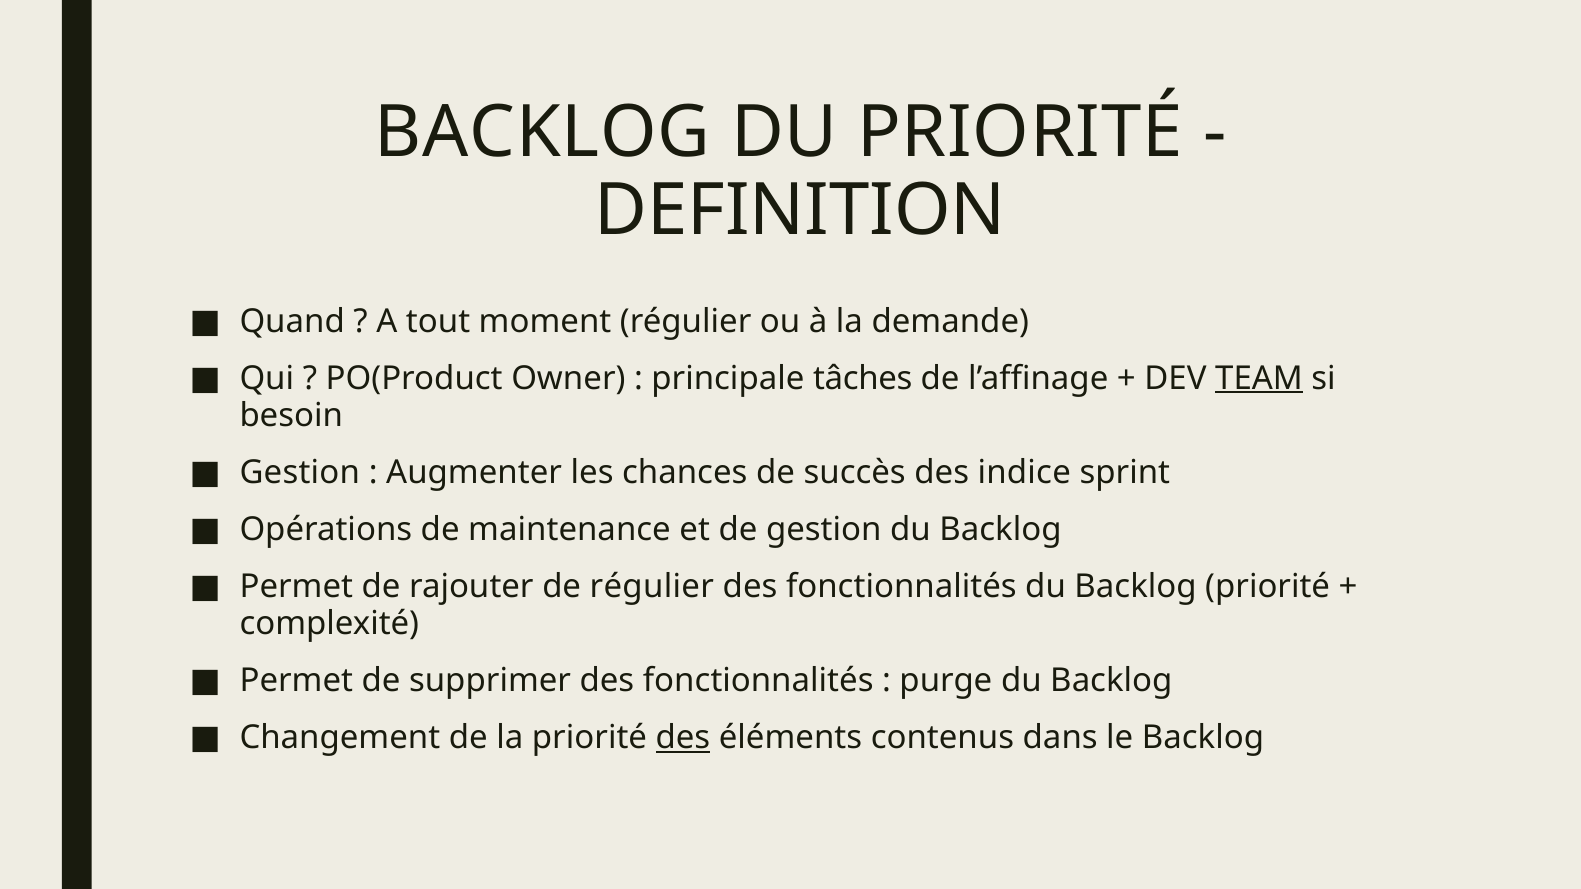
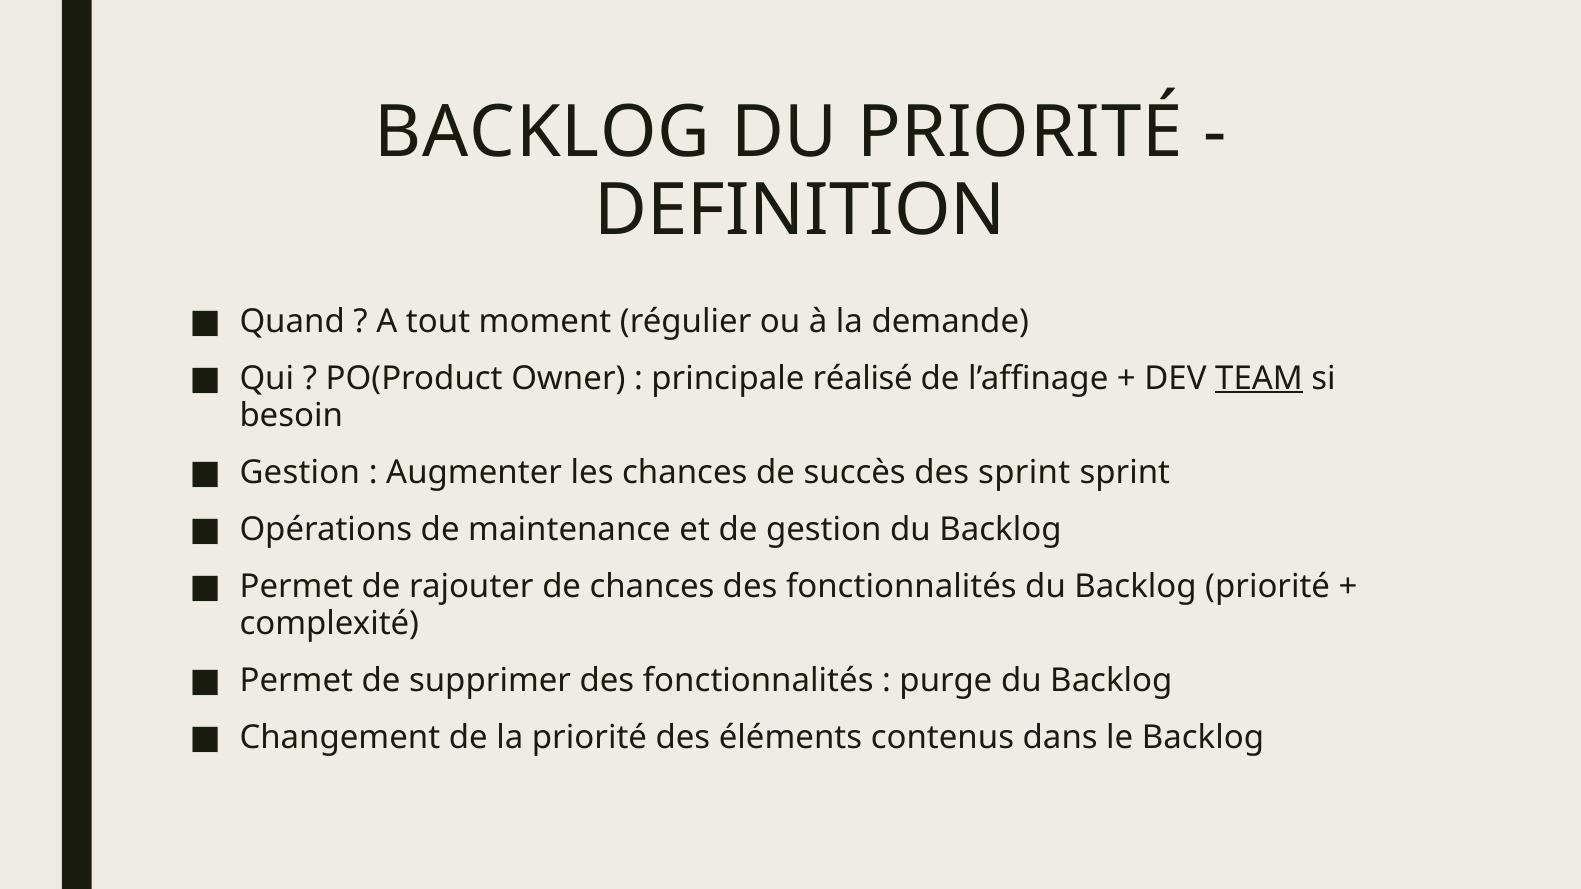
tâches: tâches -> réalisé
des indice: indice -> sprint
de régulier: régulier -> chances
des at (683, 738) underline: present -> none
